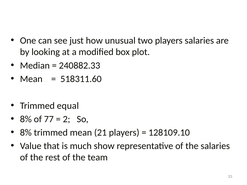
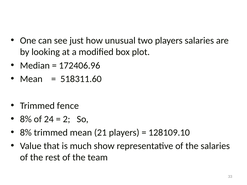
240882.33: 240882.33 -> 172406.96
equal: equal -> fence
77: 77 -> 24
